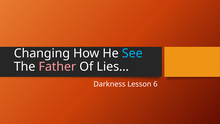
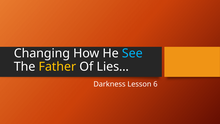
Father colour: pink -> yellow
